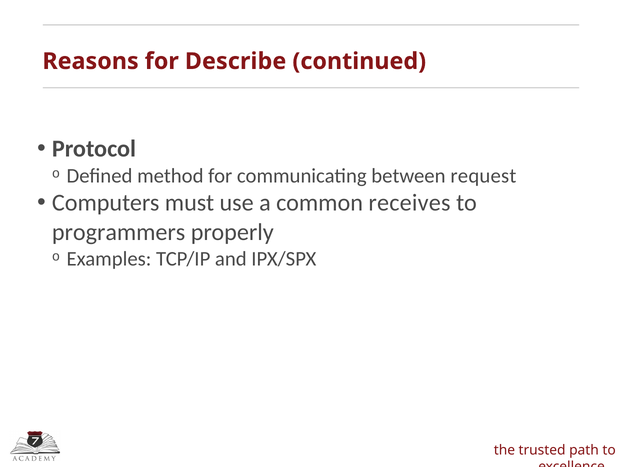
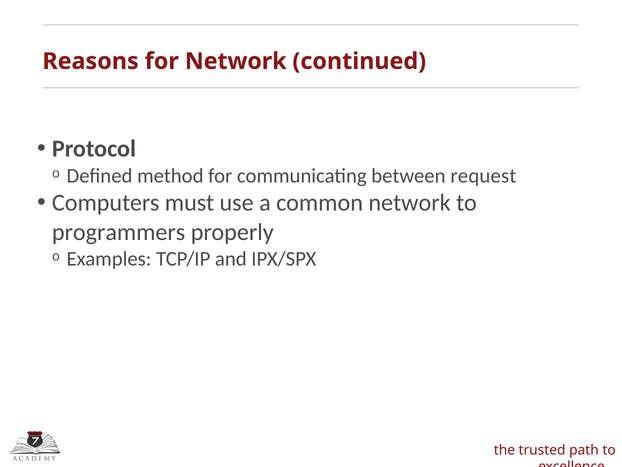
for Describe: Describe -> Network
common receives: receives -> network
